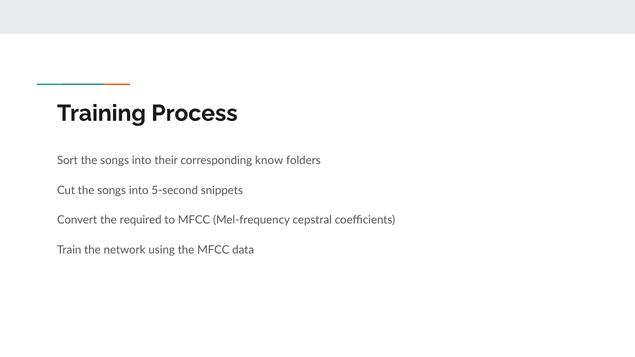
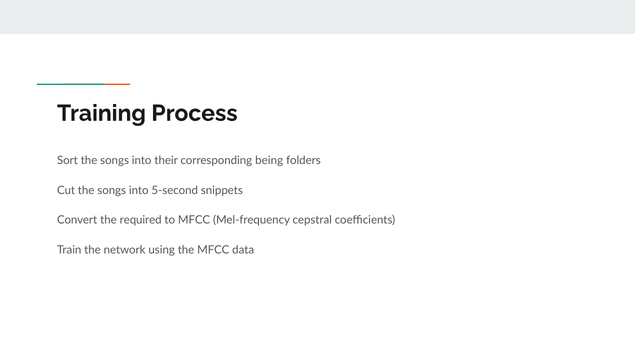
know: know -> being
